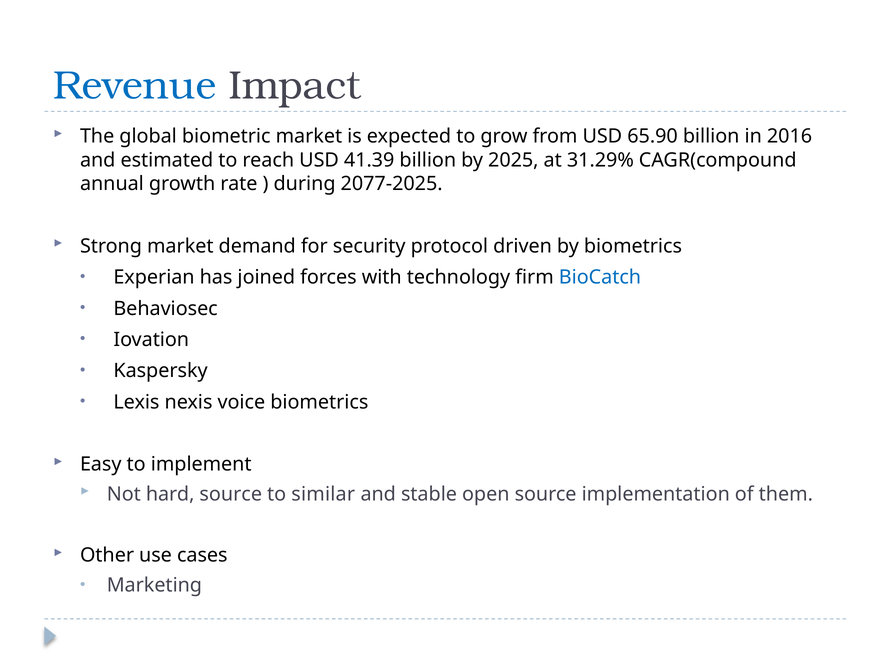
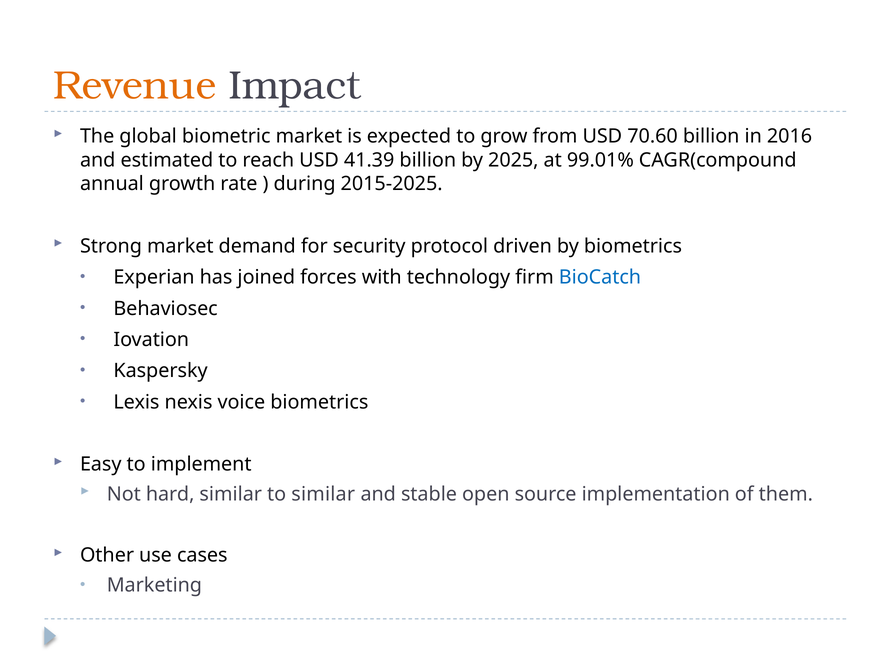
Revenue colour: blue -> orange
65.90: 65.90 -> 70.60
31.29%: 31.29% -> 99.01%
2077-2025: 2077-2025 -> 2015-2025
hard source: source -> similar
